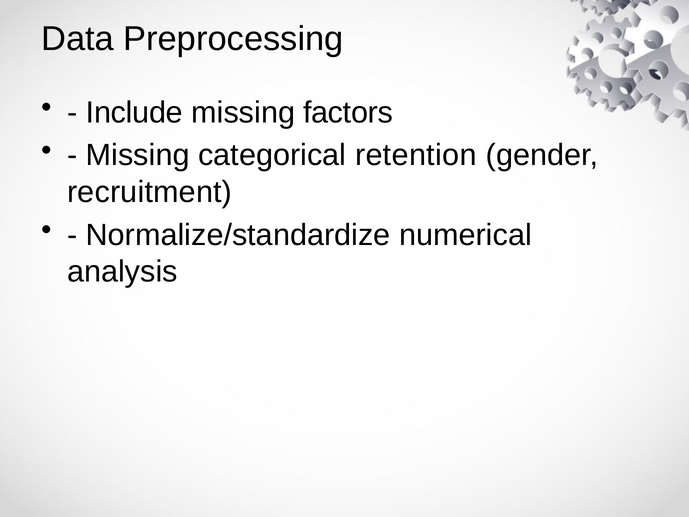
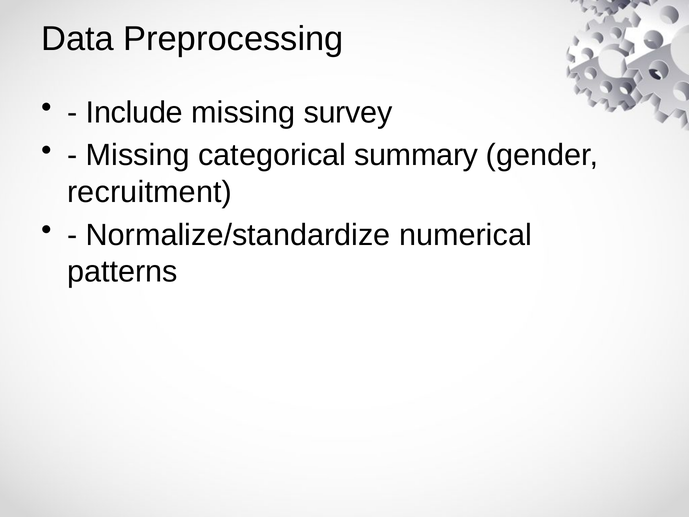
factors: factors -> survey
retention: retention -> summary
analysis: analysis -> patterns
